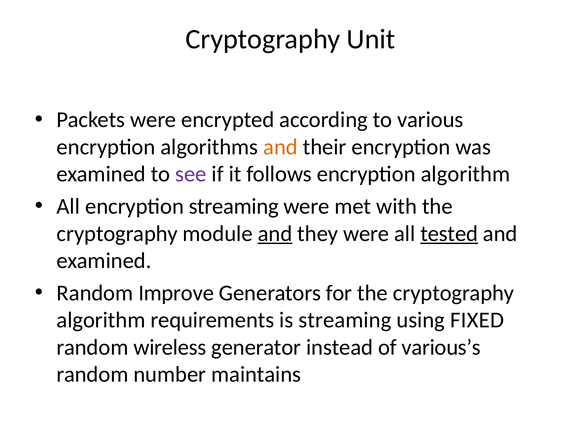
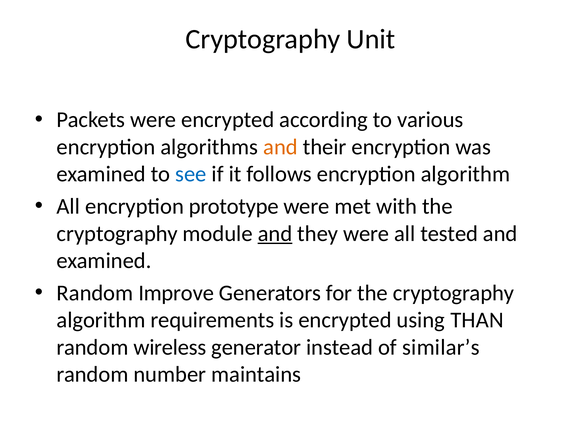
see colour: purple -> blue
encryption streaming: streaming -> prototype
tested underline: present -> none
is streaming: streaming -> encrypted
FIXED: FIXED -> THAN
various’s: various’s -> similar’s
